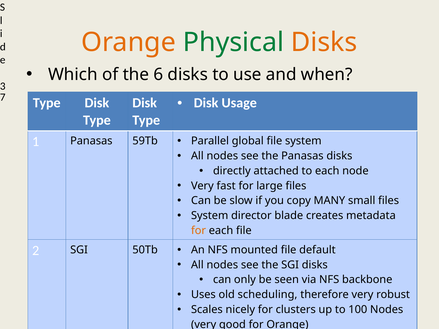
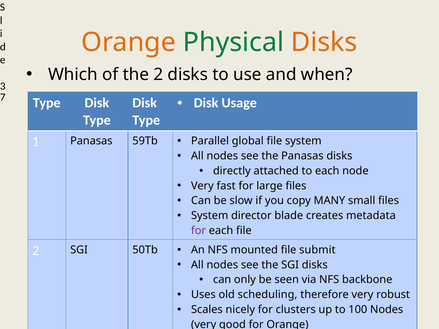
the 6: 6 -> 2
for at (199, 231) colour: orange -> purple
default: default -> submit
